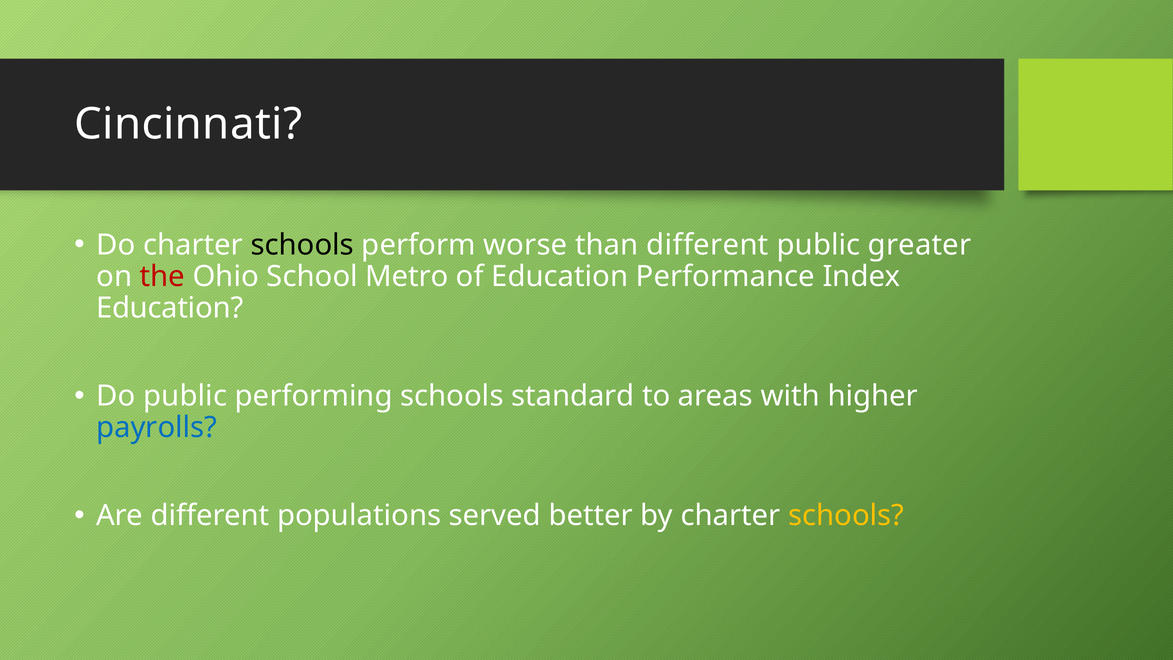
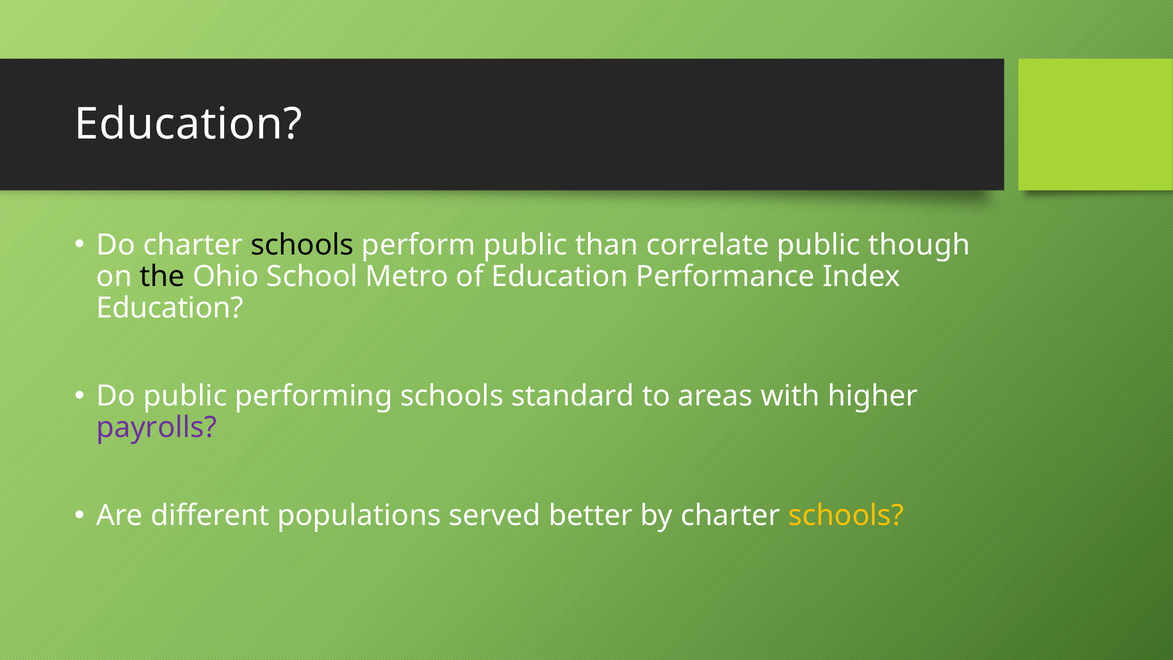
Cincinnati at (188, 124): Cincinnati -> Education
perform worse: worse -> public
than different: different -> correlate
greater: greater -> though
the colour: red -> black
payrolls colour: blue -> purple
